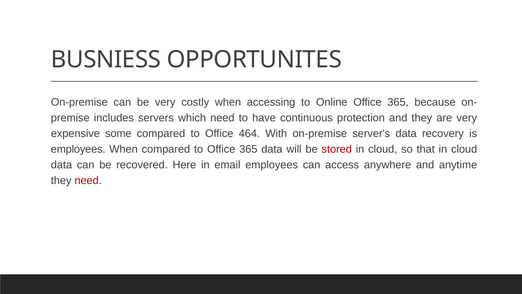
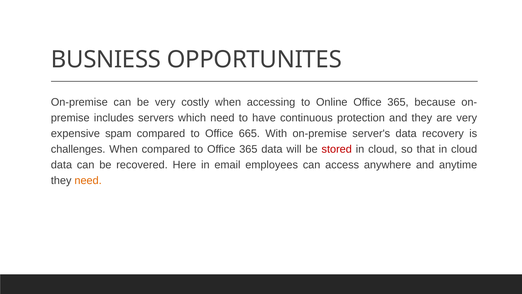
some: some -> spam
464: 464 -> 665
employees at (78, 149): employees -> challenges
need at (88, 181) colour: red -> orange
